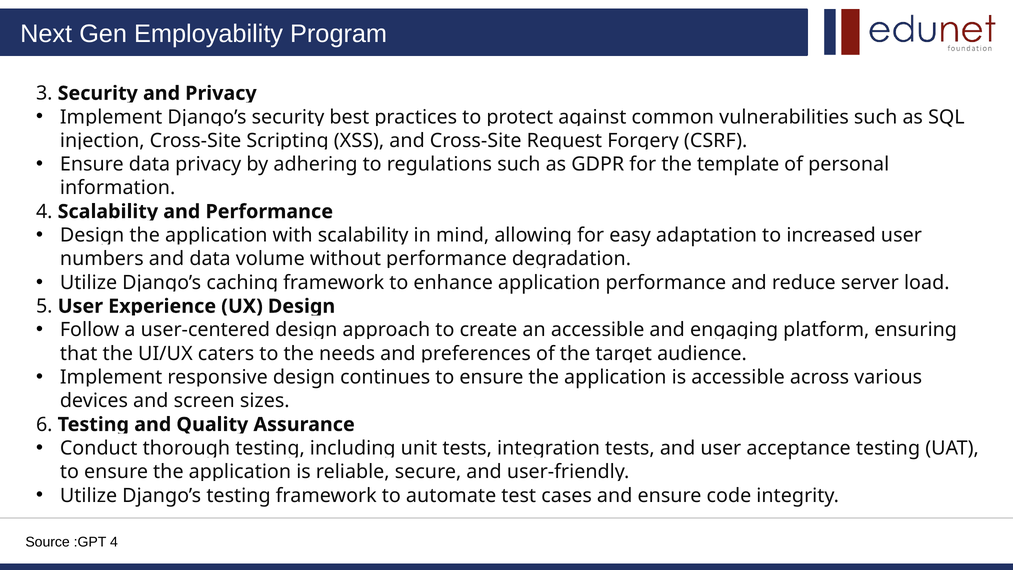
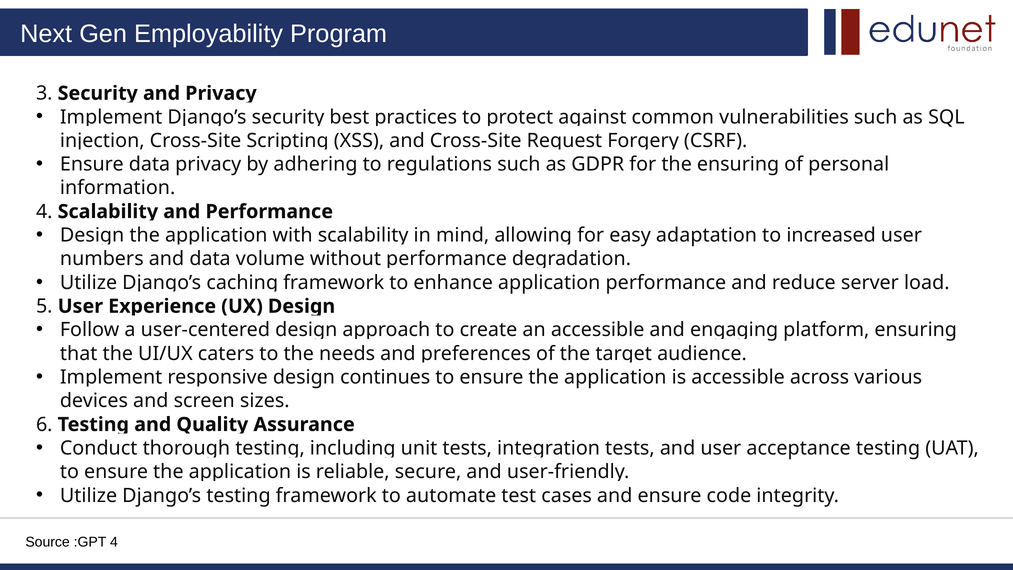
the template: template -> ensuring
